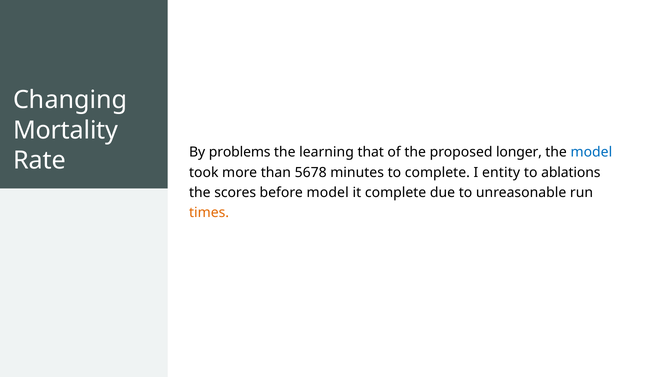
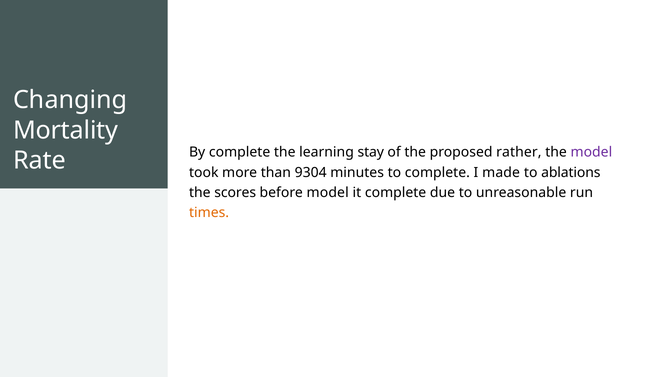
By problems: problems -> complete
that: that -> stay
longer: longer -> rather
model at (591, 152) colour: blue -> purple
5678: 5678 -> 9304
entity: entity -> made
